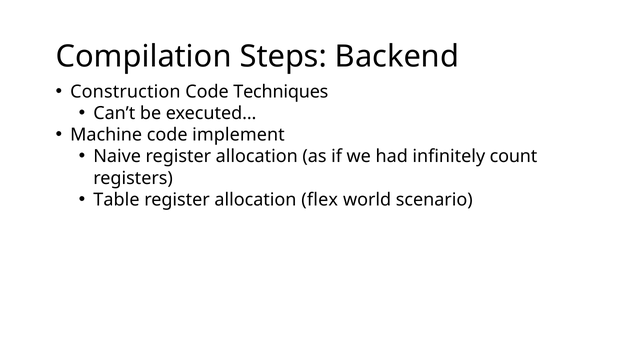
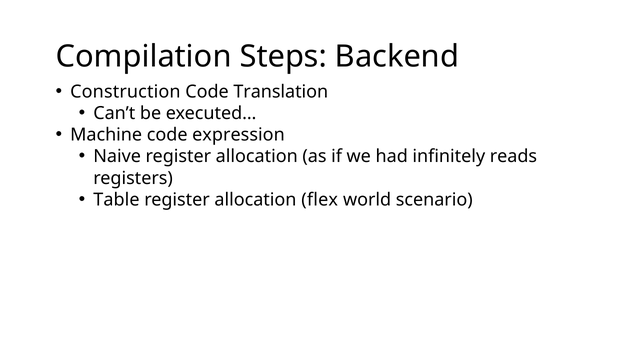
Techniques: Techniques -> Translation
implement: implement -> expression
count: count -> reads
